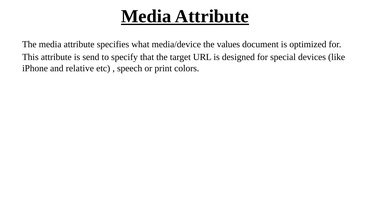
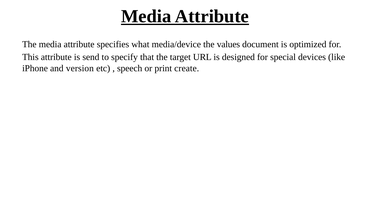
relative: relative -> version
colors: colors -> create
